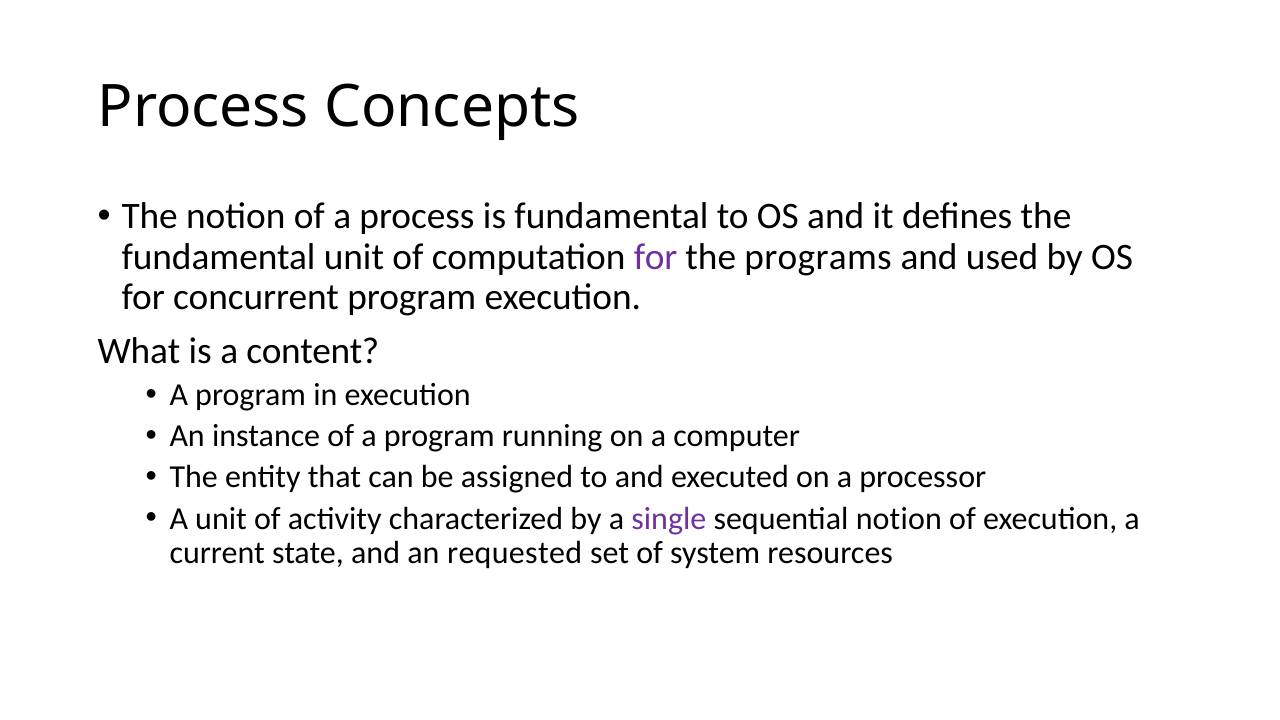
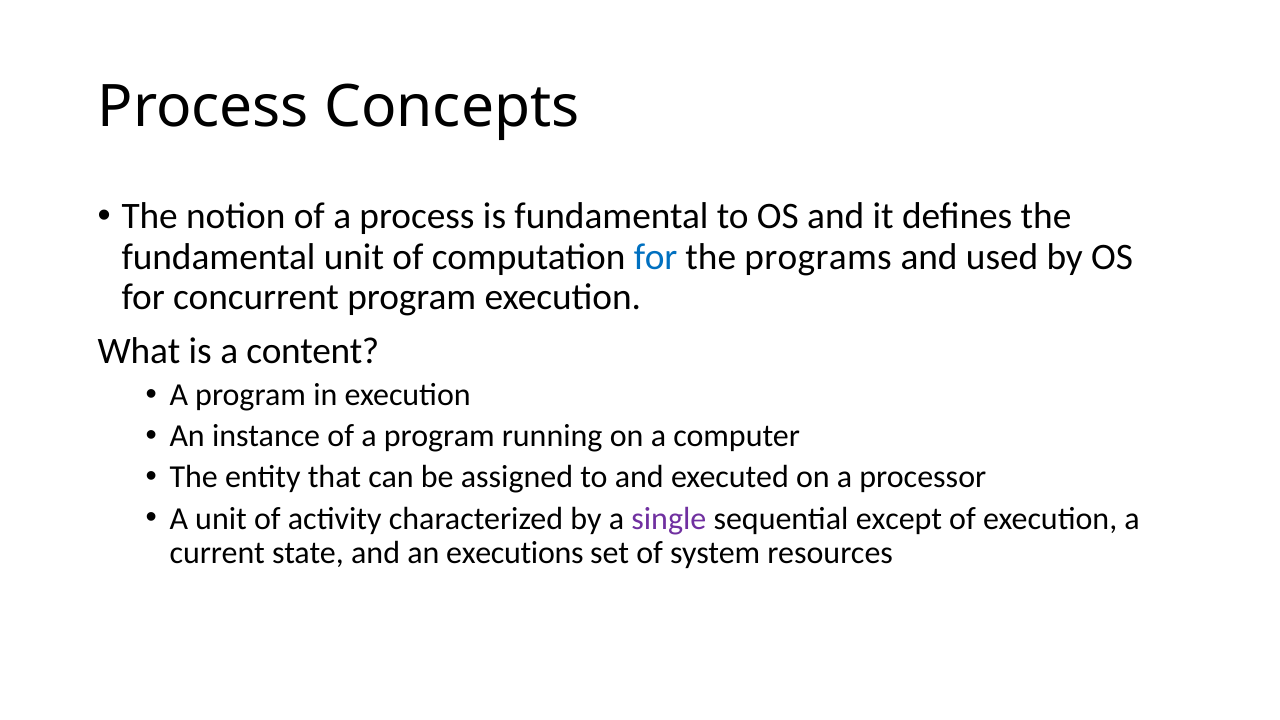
for at (656, 257) colour: purple -> blue
sequential notion: notion -> except
requested: requested -> executions
